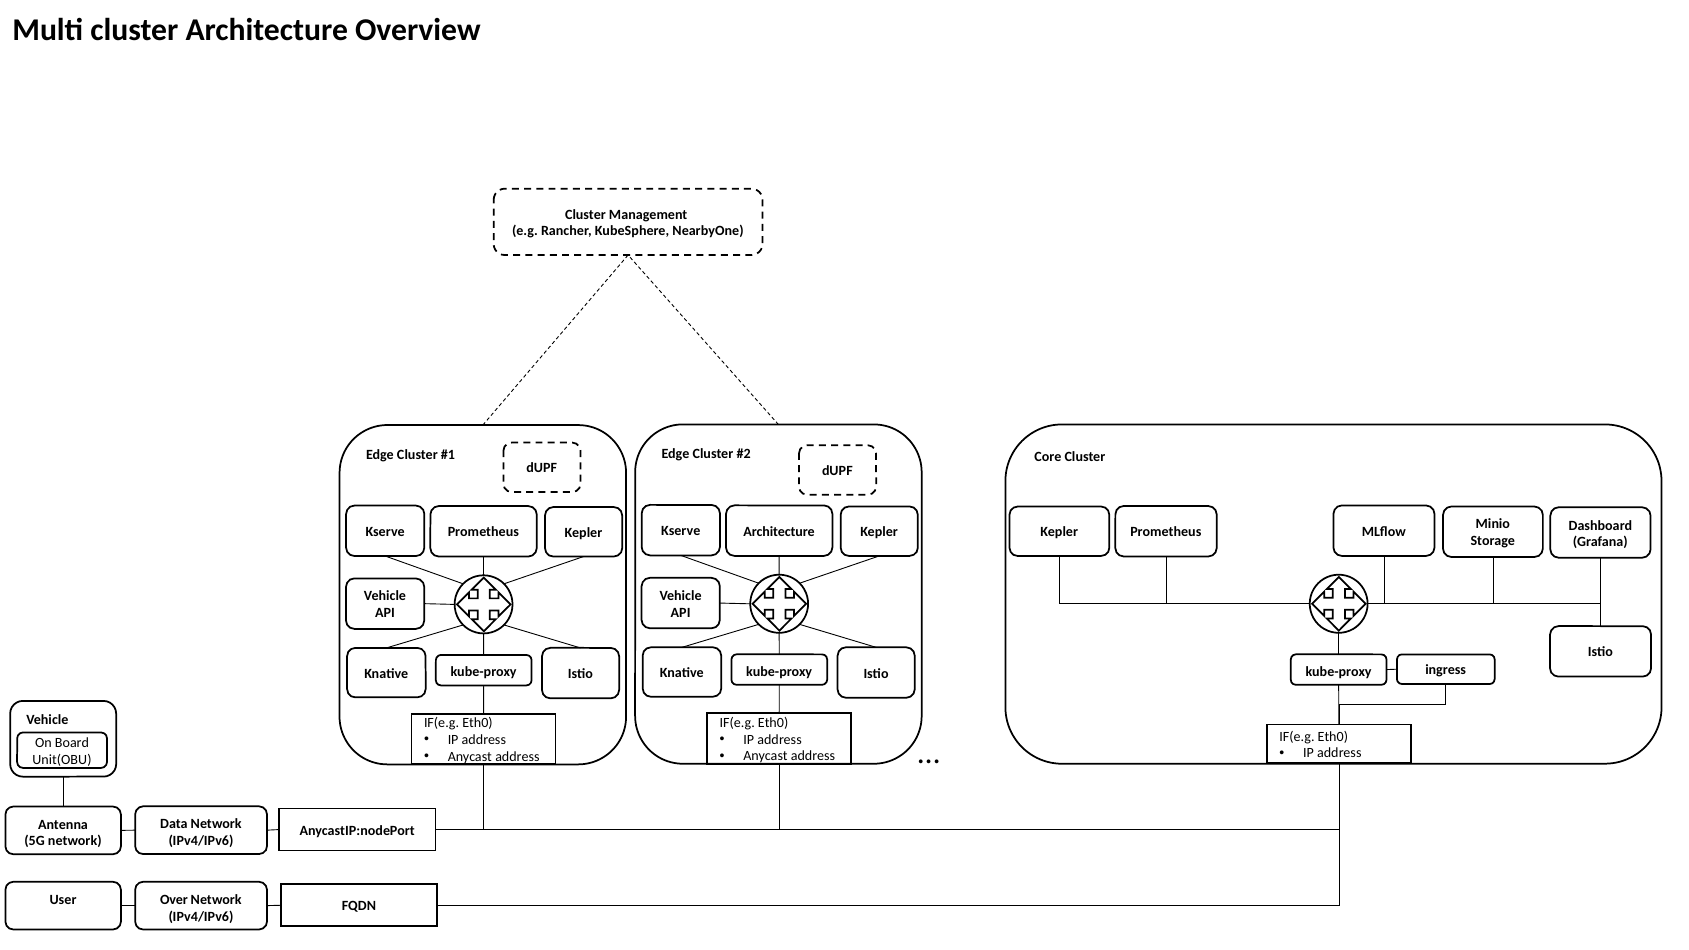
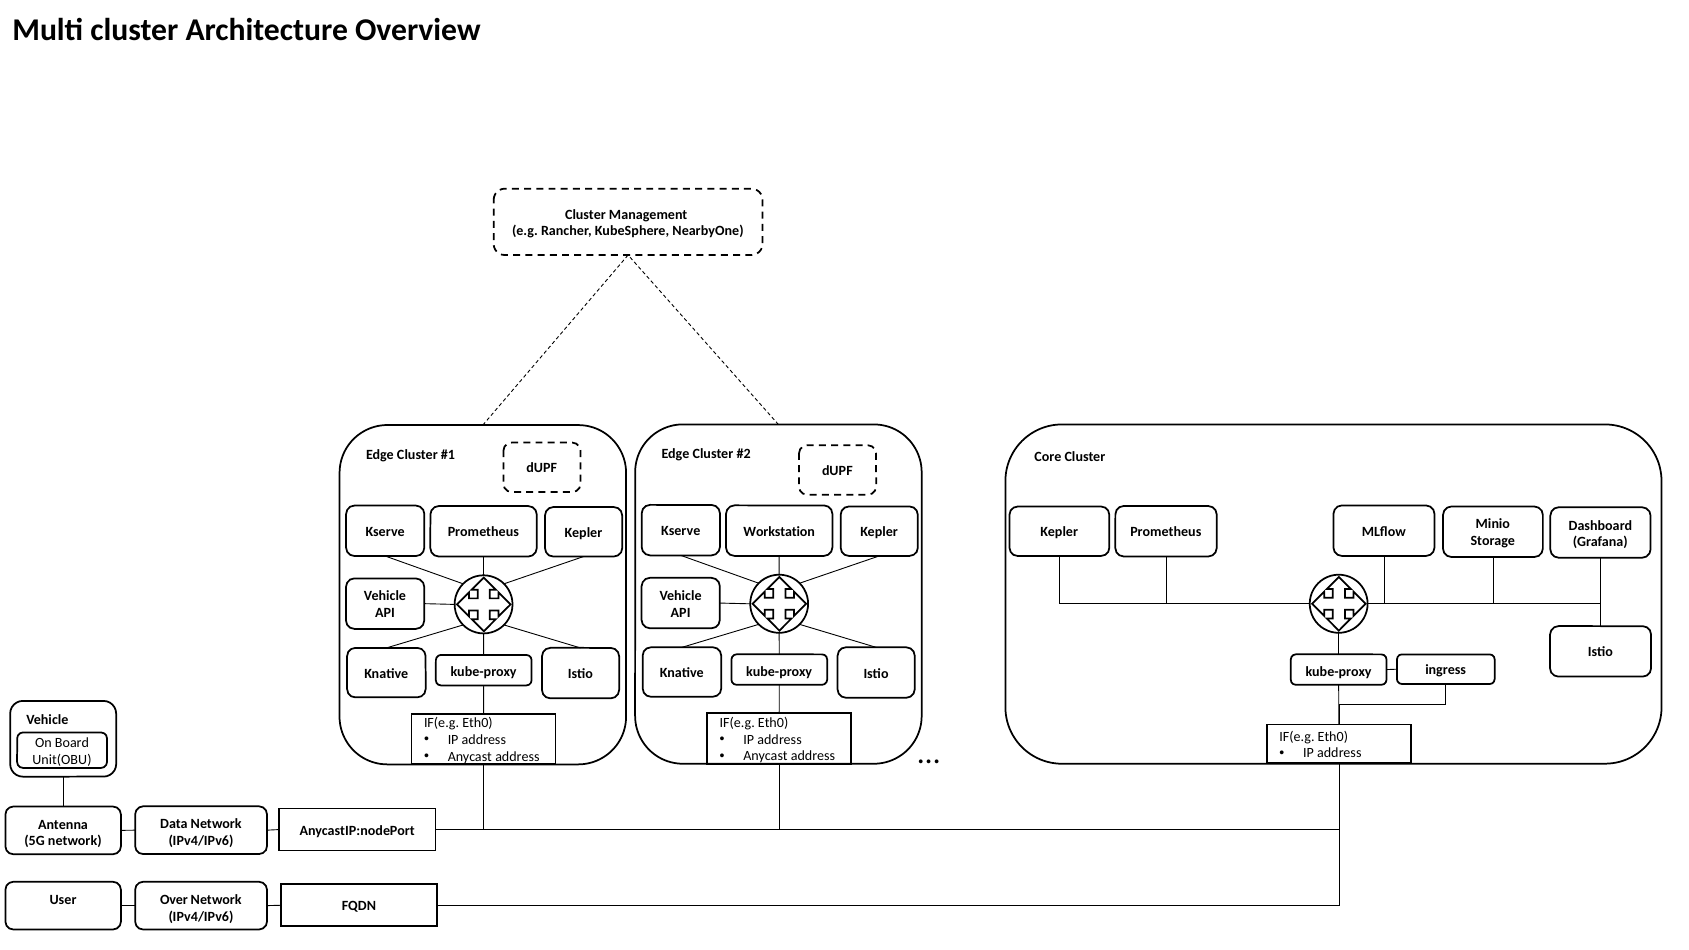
Architecture at (779, 532): Architecture -> Workstation
